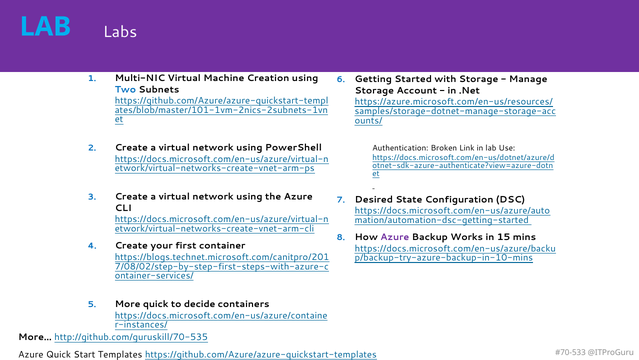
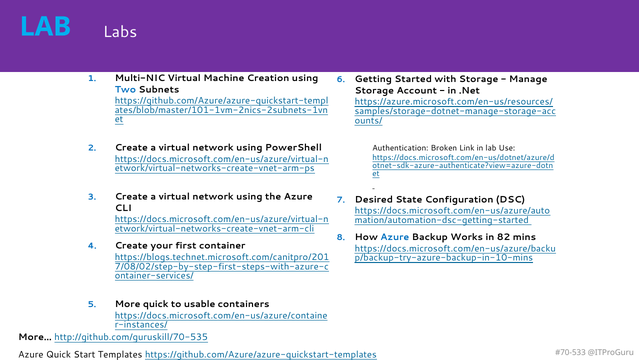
Azure at (395, 237) colour: purple -> blue
15: 15 -> 82
decide: decide -> usable
